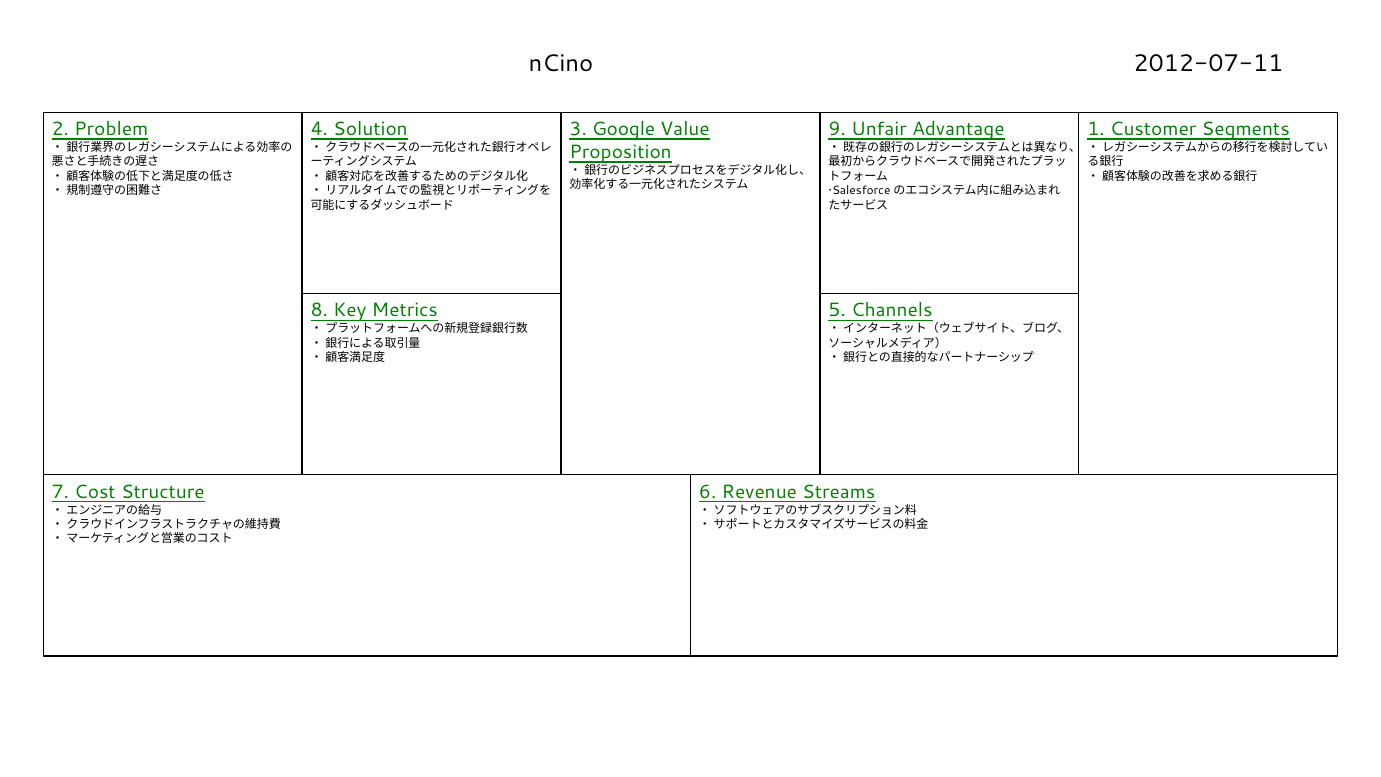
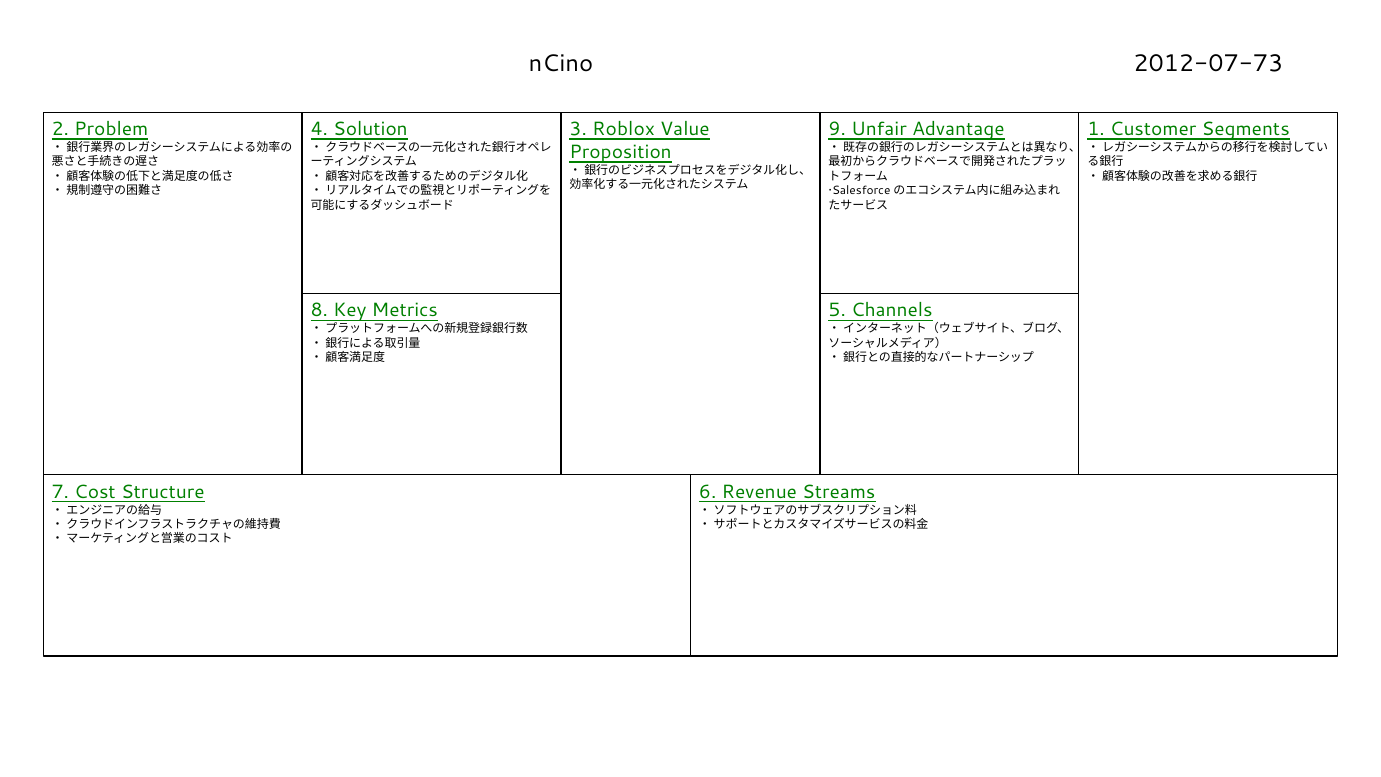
2012-07-11: 2012-07-11 -> 2012-07-73
Google: Google -> Roblox
